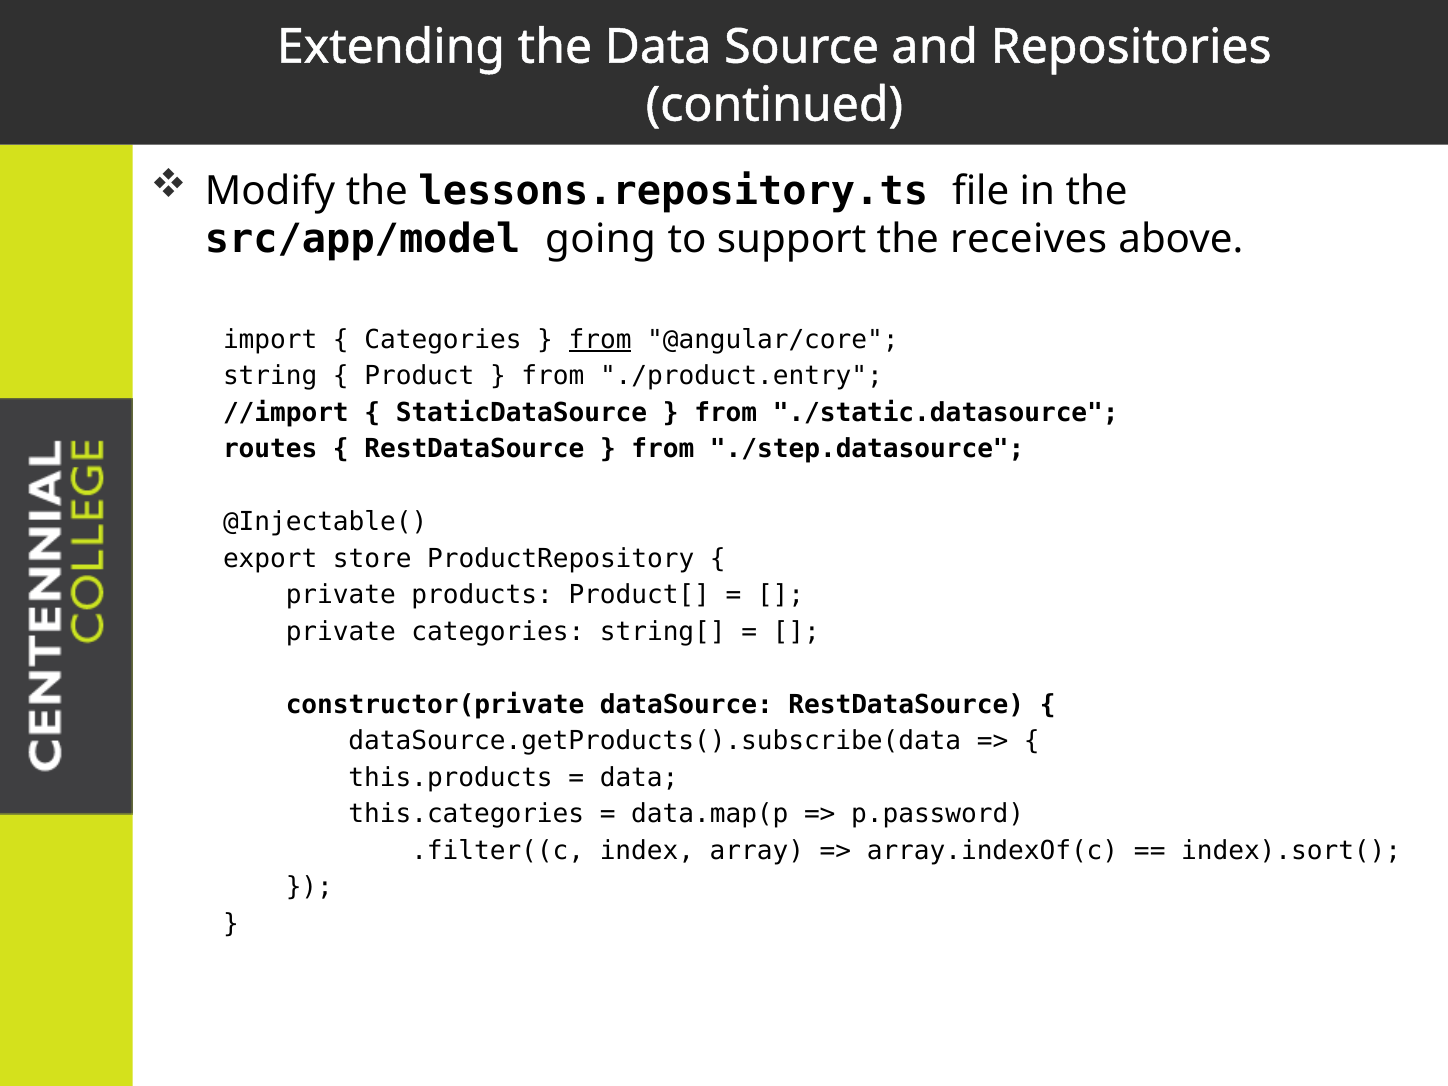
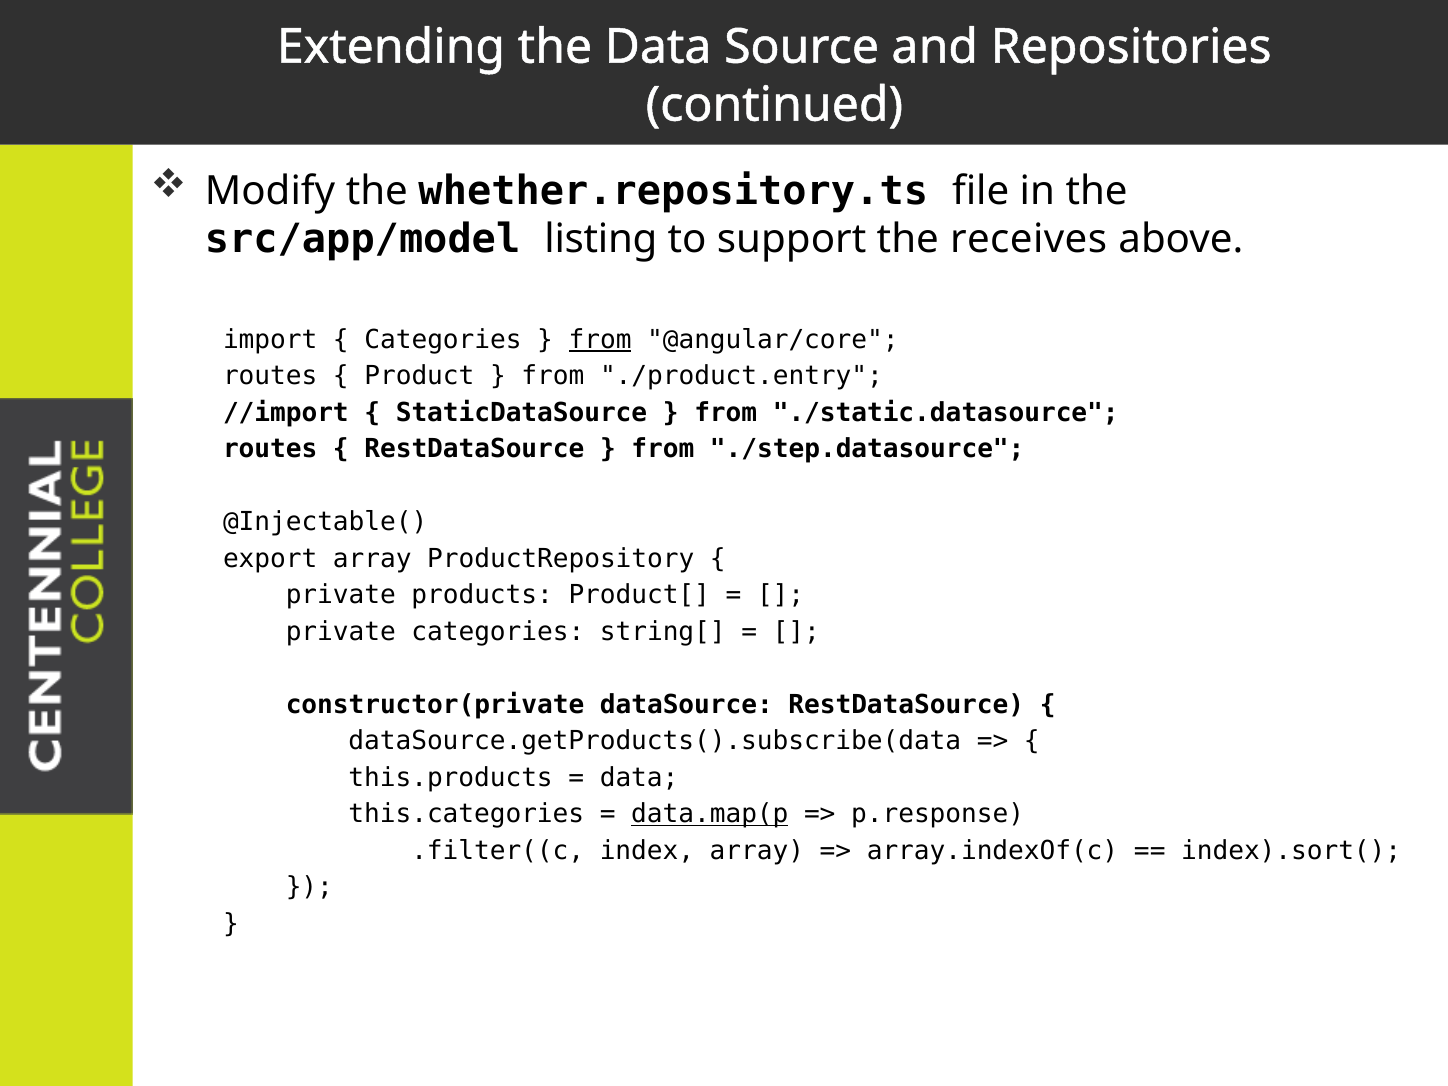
lessons.repository.ts: lessons.repository.ts -> whether.repository.ts
going: going -> listing
string at (270, 376): string -> routes
export store: store -> array
data.map(p underline: none -> present
p.password: p.password -> p.response
